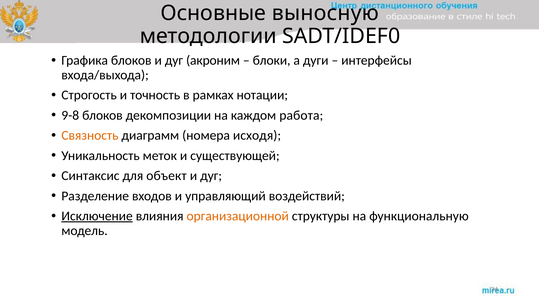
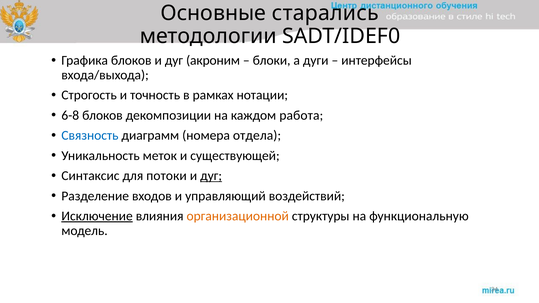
выносную: выносную -> старались
9-8: 9-8 -> 6-8
Связность colour: orange -> blue
исходя: исходя -> отдела
объект: объект -> потоки
дуг at (211, 176) underline: none -> present
